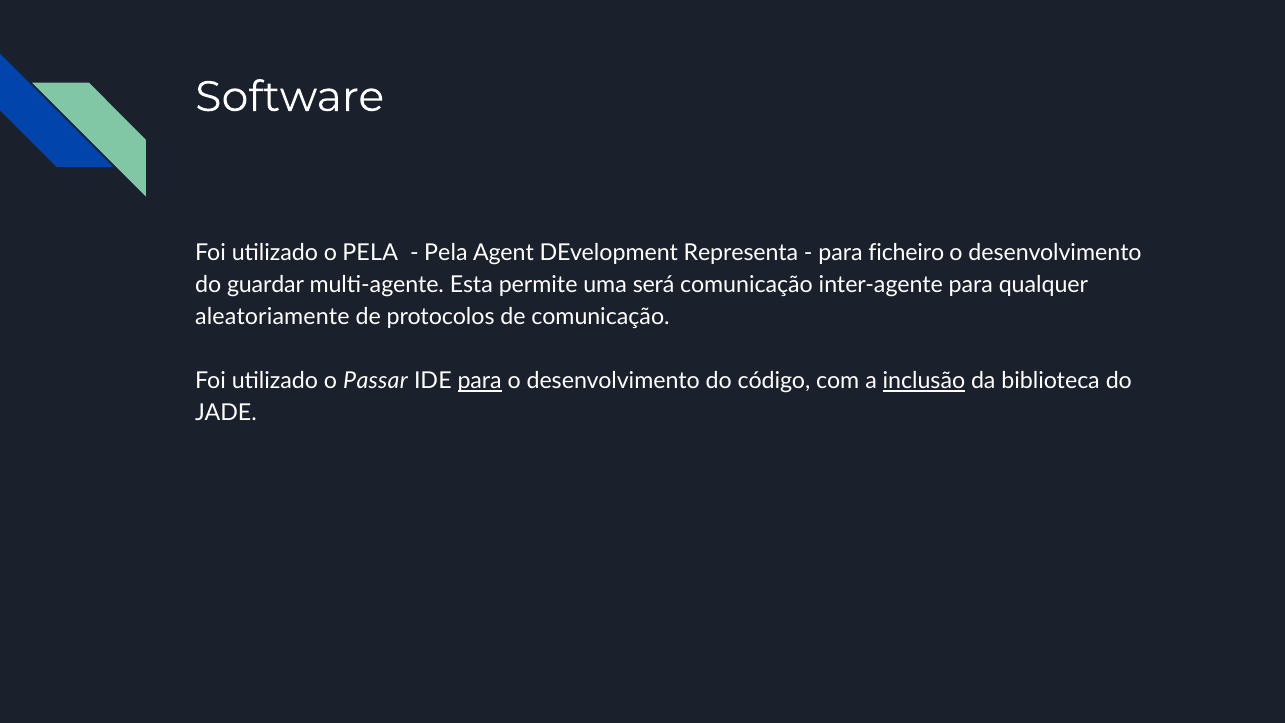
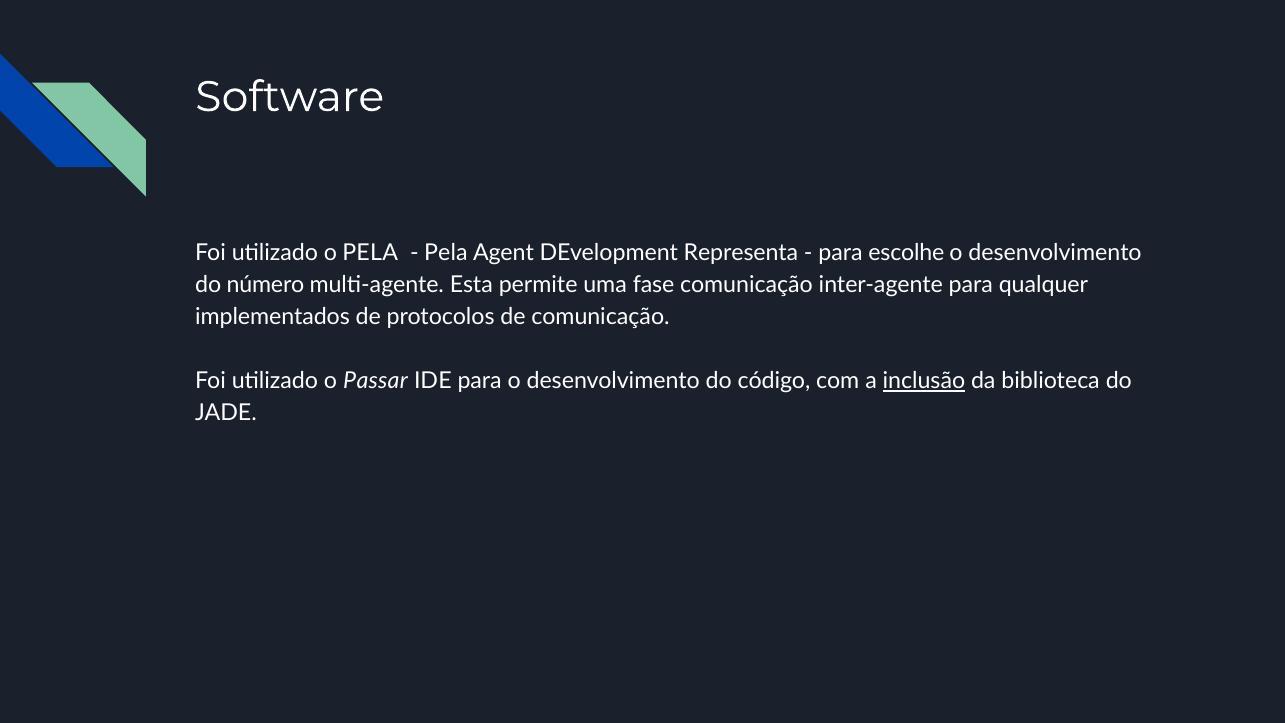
ficheiro: ficheiro -> escolhe
guardar: guardar -> número
será: será -> fase
aleatoriamente: aleatoriamente -> implementados
para at (480, 381) underline: present -> none
